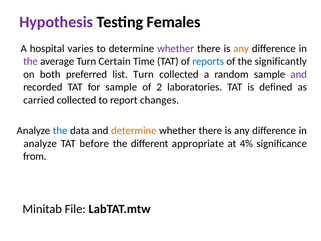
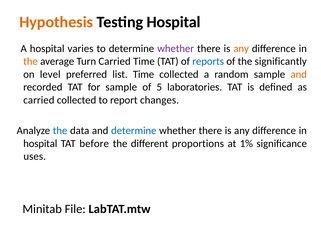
Hypothesis colour: purple -> orange
Testing Females: Females -> Hospital
the at (31, 61) colour: purple -> orange
Turn Certain: Certain -> Carried
both: both -> level
list Turn: Turn -> Time
and at (299, 74) colour: purple -> orange
2: 2 -> 5
determine at (134, 131) colour: orange -> blue
analyze at (40, 143): analyze -> hospital
appropriate: appropriate -> proportions
4%: 4% -> 1%
from: from -> uses
